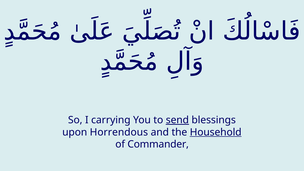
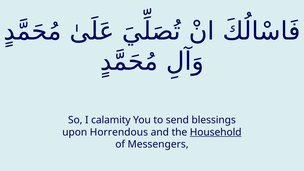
carrying: carrying -> calamity
send underline: present -> none
Commander: Commander -> Messengers
